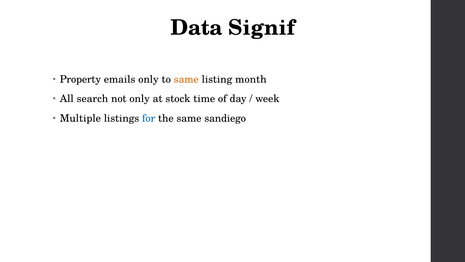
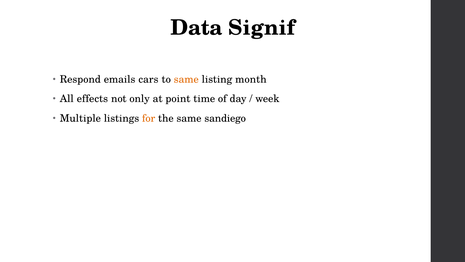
Property: Property -> Respond
emails only: only -> cars
search: search -> effects
stock: stock -> point
for colour: blue -> orange
